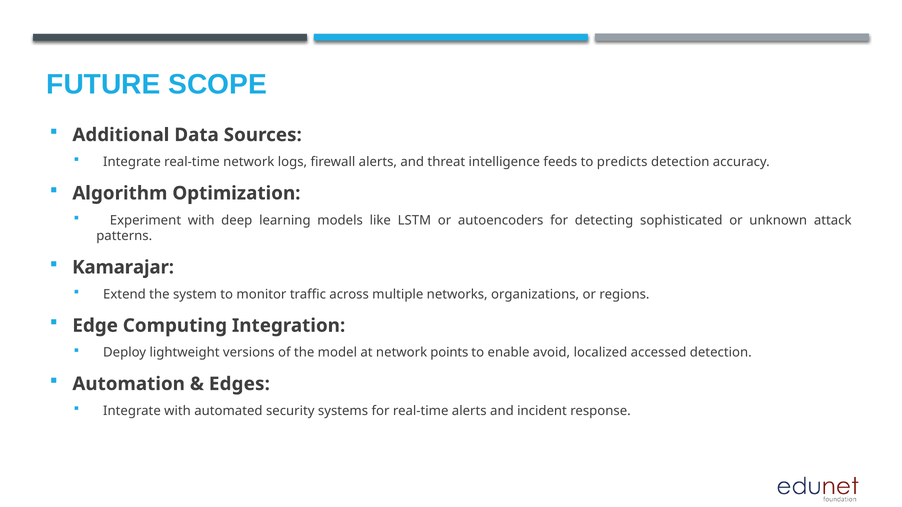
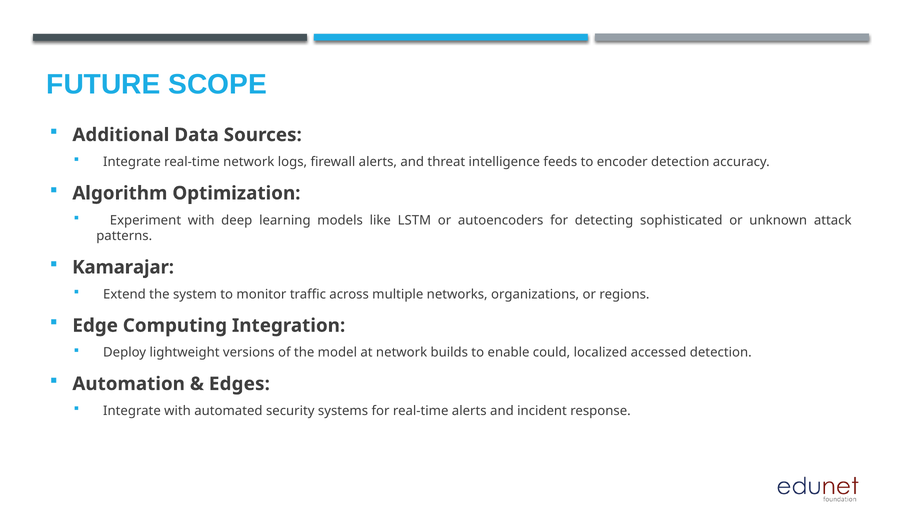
predicts: predicts -> encoder
points: points -> builds
avoid: avoid -> could
